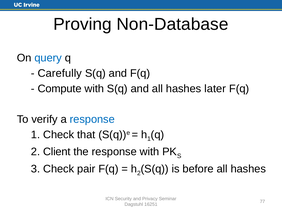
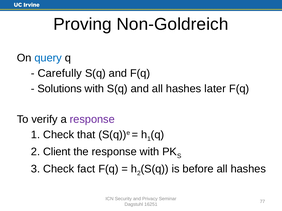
Non-Database: Non-Database -> Non-Goldreich
Compute: Compute -> Solutions
response at (92, 120) colour: blue -> purple
pair: pair -> fact
